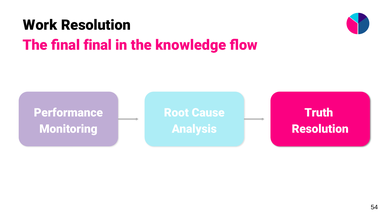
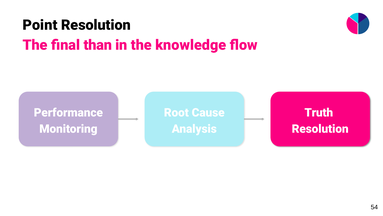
Work: Work -> Point
final final: final -> than
